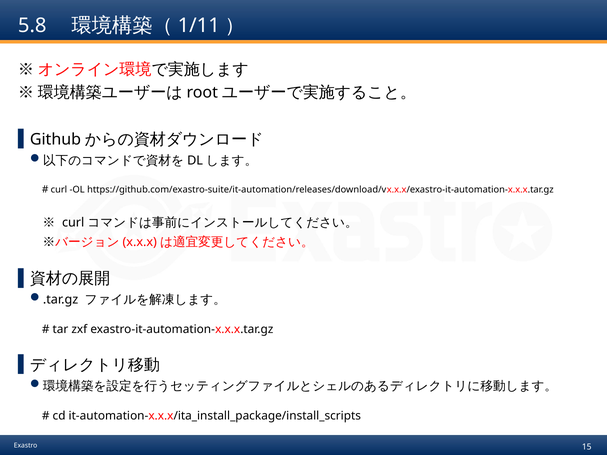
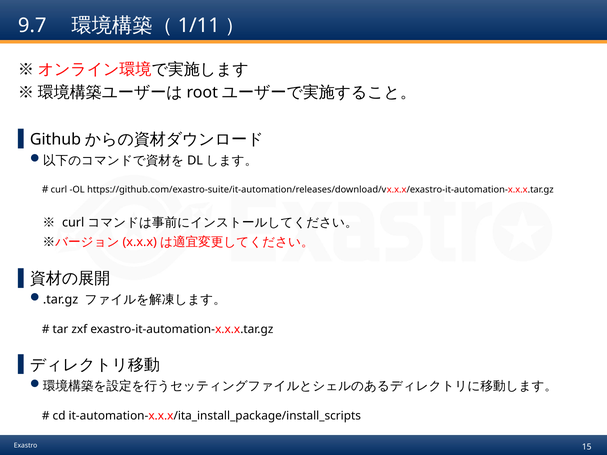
5.8: 5.8 -> 9.7
